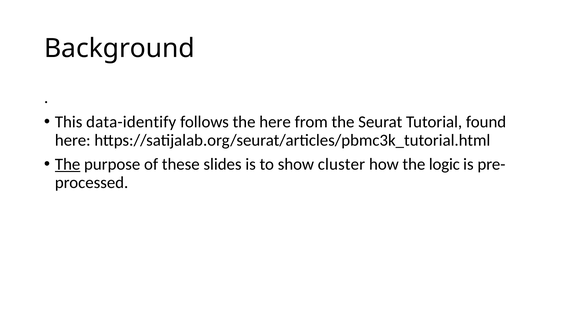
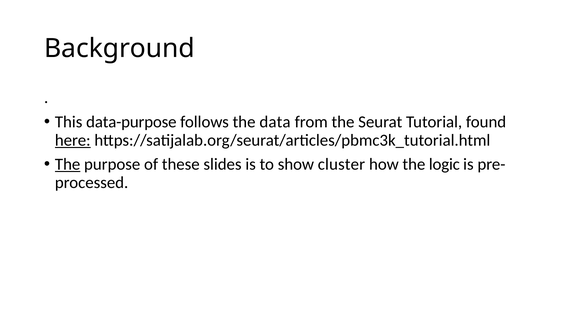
data-identify: data-identify -> data-purpose
the here: here -> data
here at (73, 140) underline: none -> present
